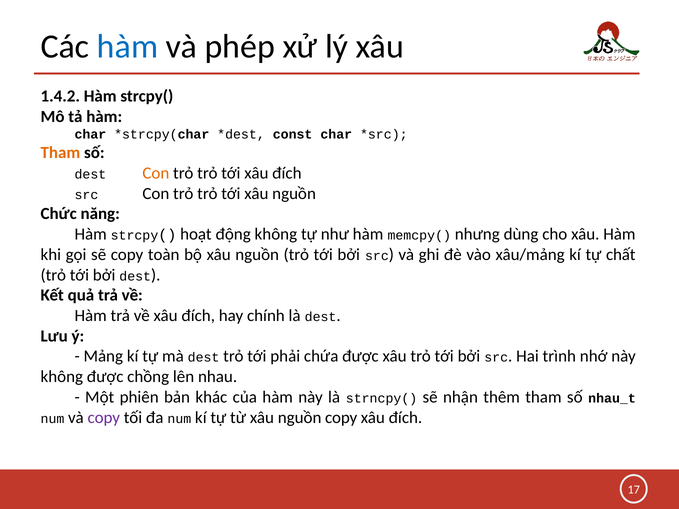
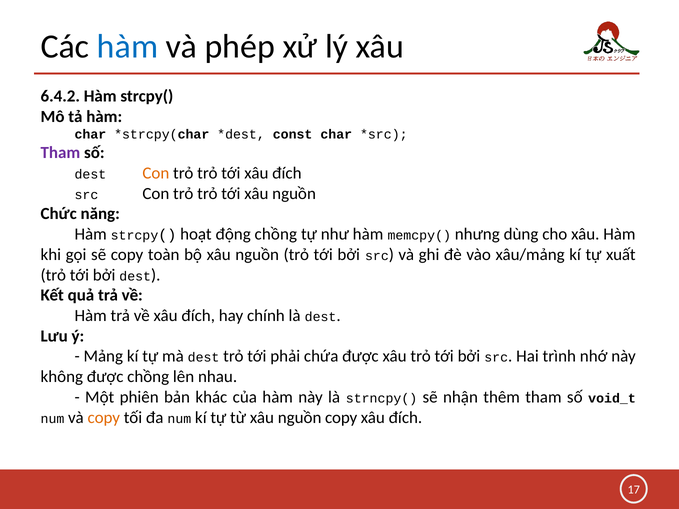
1.4.2: 1.4.2 -> 6.4.2
Tham at (60, 153) colour: orange -> purple
động không: không -> chồng
chất: chất -> xuất
nhau_t: nhau_t -> void_t
copy at (104, 418) colour: purple -> orange
